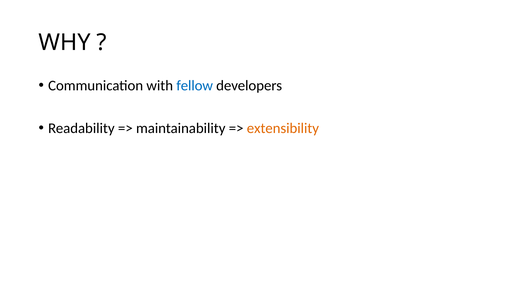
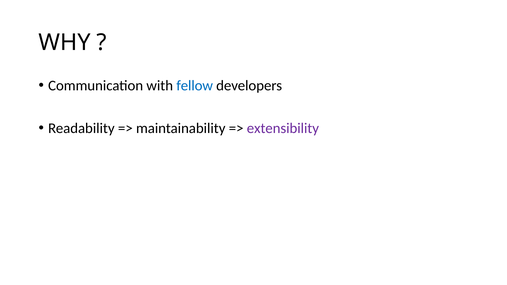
extensibility colour: orange -> purple
